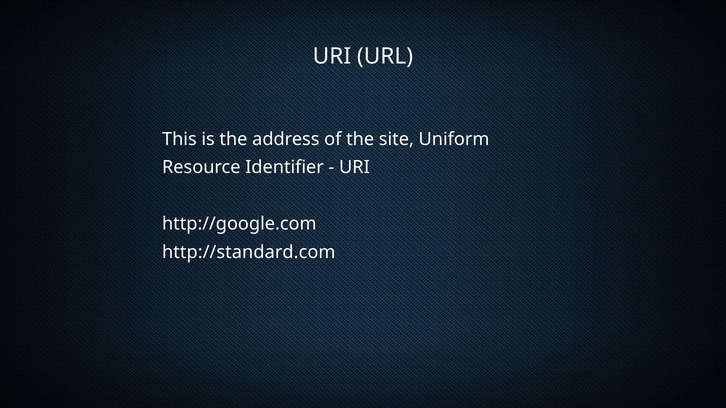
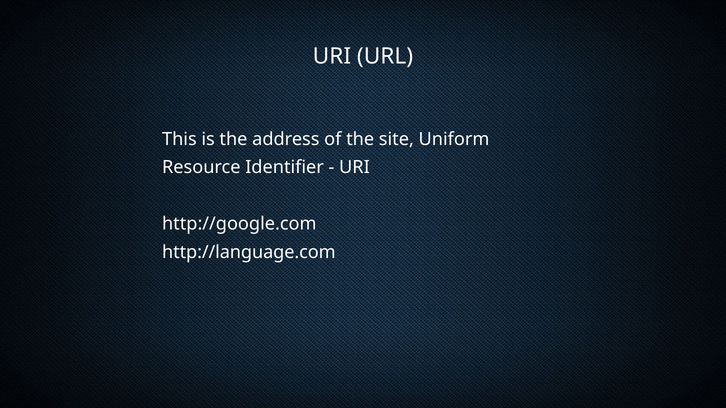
http://standard.com: http://standard.com -> http://language.com
